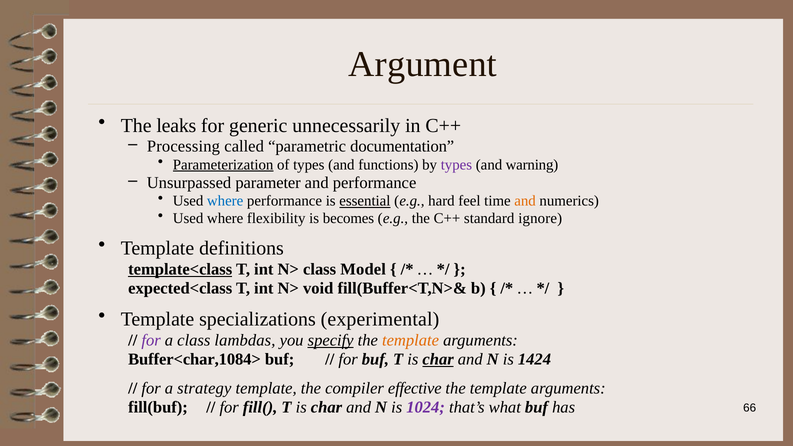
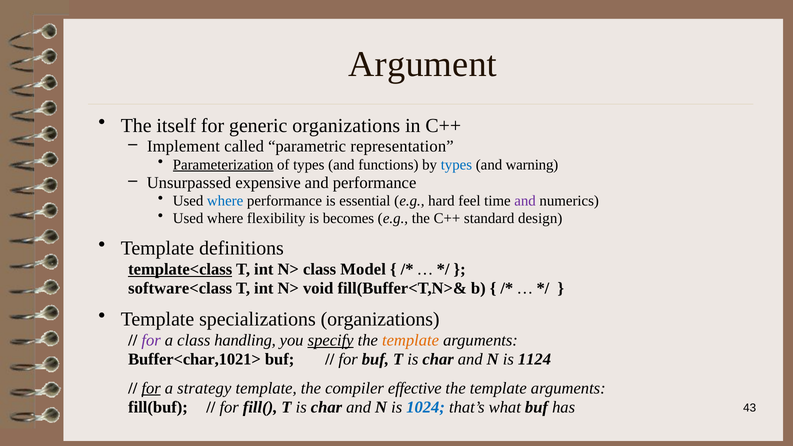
leaks: leaks -> itself
generic unnecessarily: unnecessarily -> organizations
Processing: Processing -> Implement
documentation: documentation -> representation
types at (456, 165) colour: purple -> blue
parameter: parameter -> expensive
essential underline: present -> none
and at (525, 201) colour: orange -> purple
ignore: ignore -> design
expected<class: expected<class -> software<class
specializations experimental: experimental -> organizations
lambdas: lambdas -> handling
Buffer<char,1084>: Buffer<char,1084> -> Buffer<char,1021>
char at (438, 359) underline: present -> none
1424: 1424 -> 1124
for at (151, 388) underline: none -> present
1024 colour: purple -> blue
66: 66 -> 43
